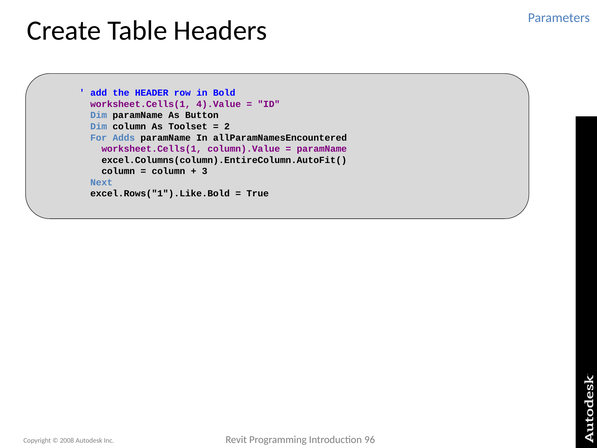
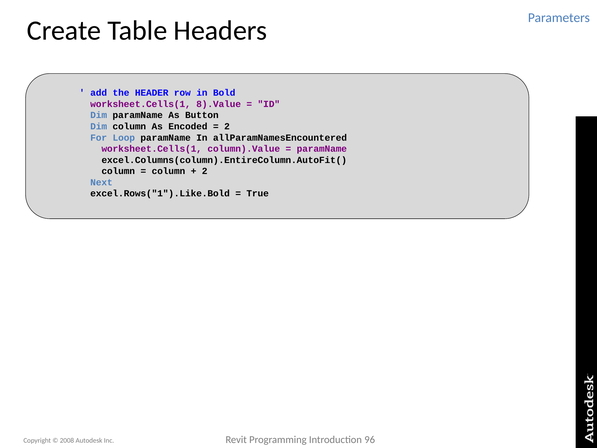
4).Value: 4).Value -> 8).Value
Toolset: Toolset -> Encoded
Adds: Adds -> Loop
3 at (205, 171): 3 -> 2
